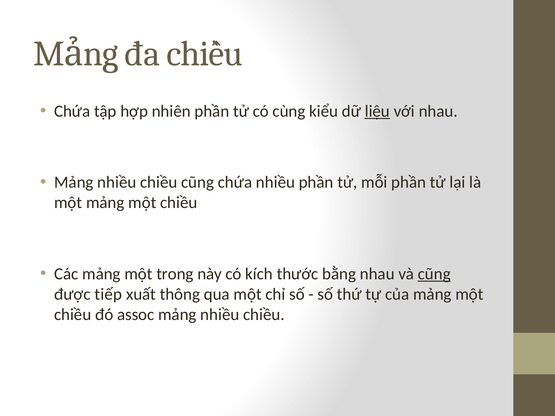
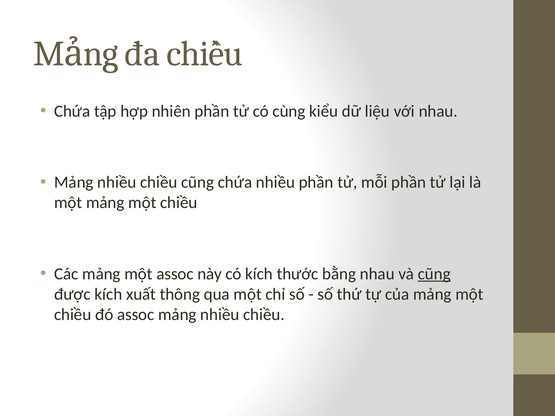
liệu underline: present -> none
một trong: trong -> assoc
được tiếp: tiếp -> kích
